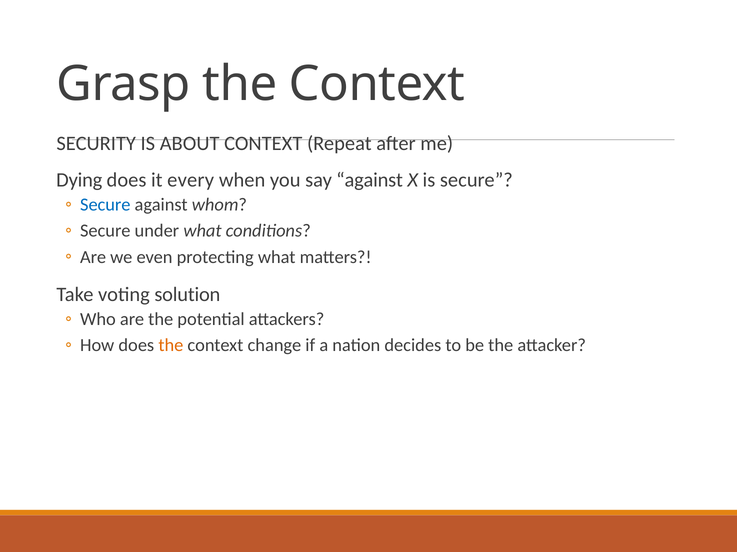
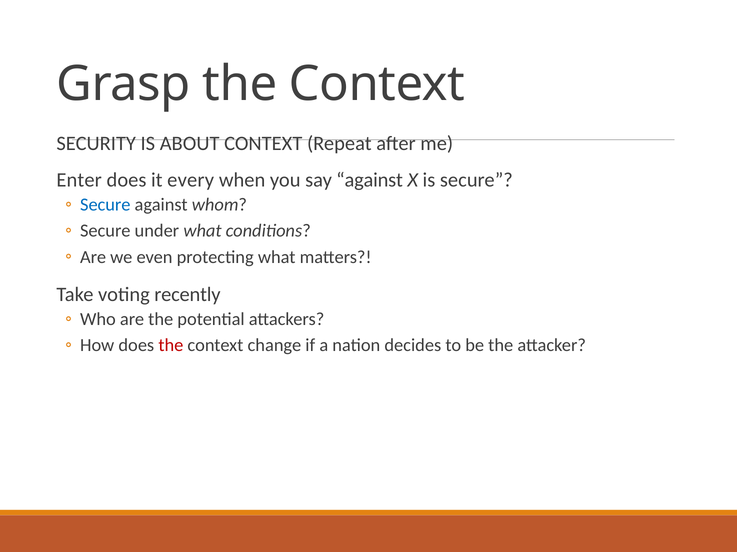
Dying: Dying -> Enter
solution: solution -> recently
the at (171, 346) colour: orange -> red
